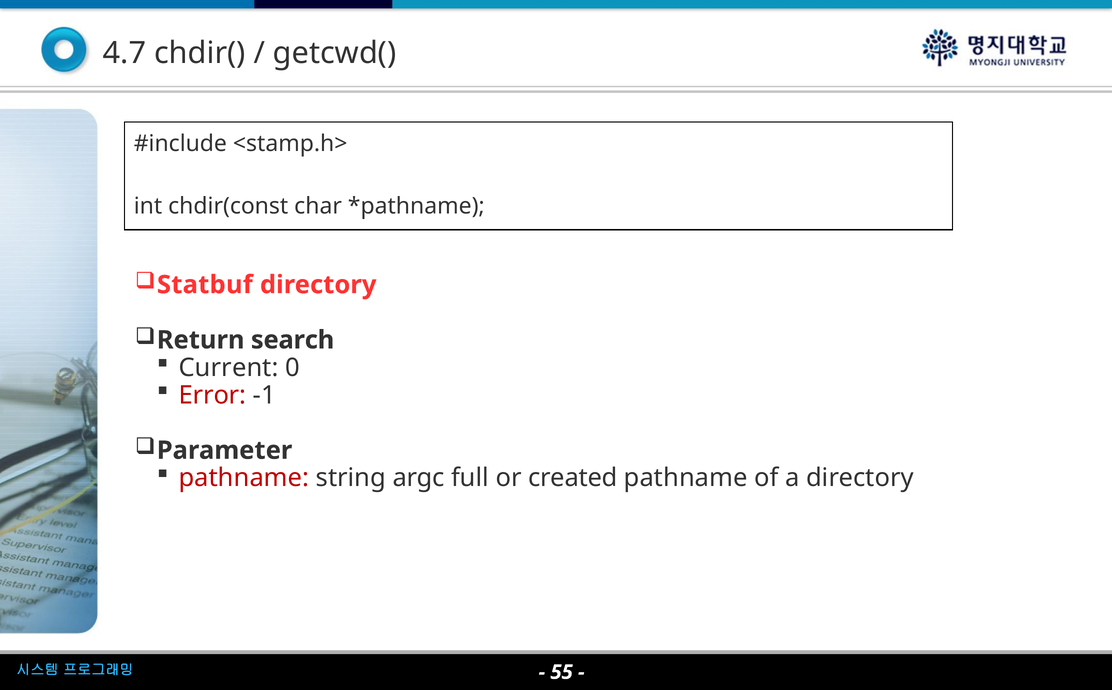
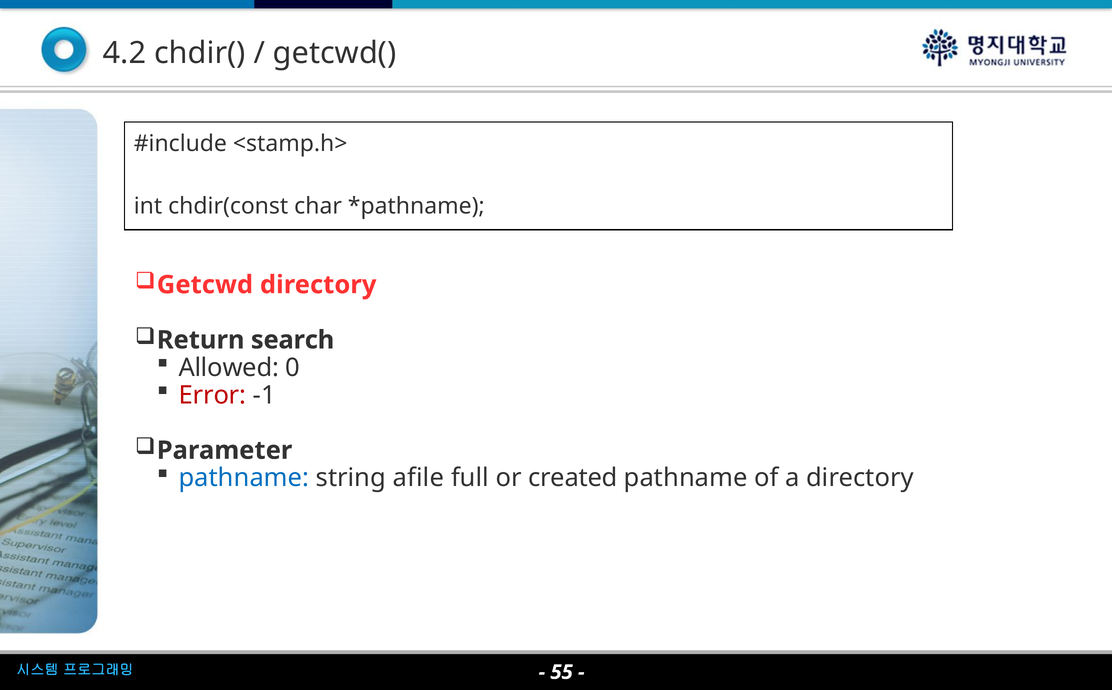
4.7: 4.7 -> 4.2
Statbuf: Statbuf -> Getcwd
Current: Current -> Allowed
pathname at (244, 478) colour: red -> blue
argc: argc -> afile
